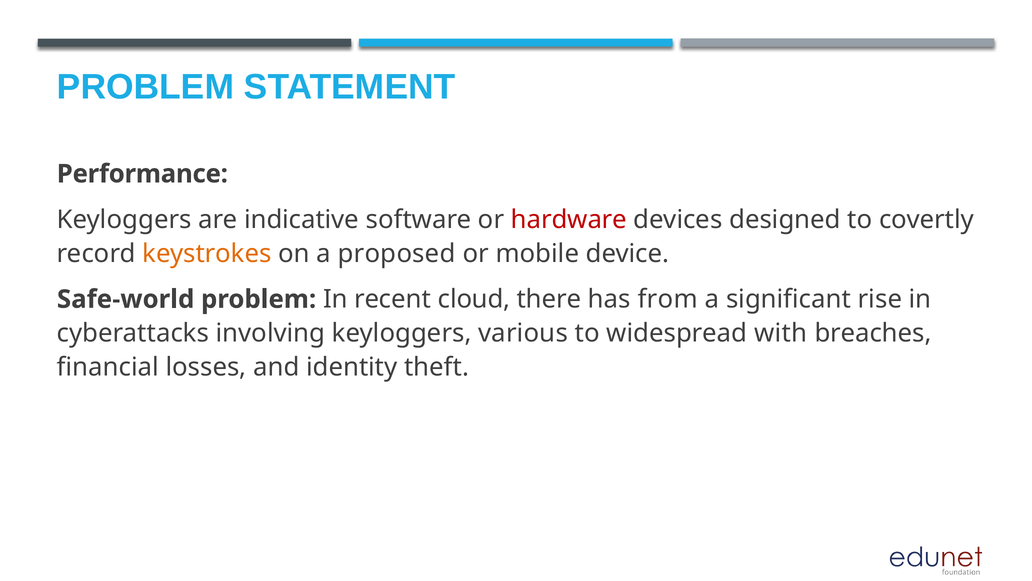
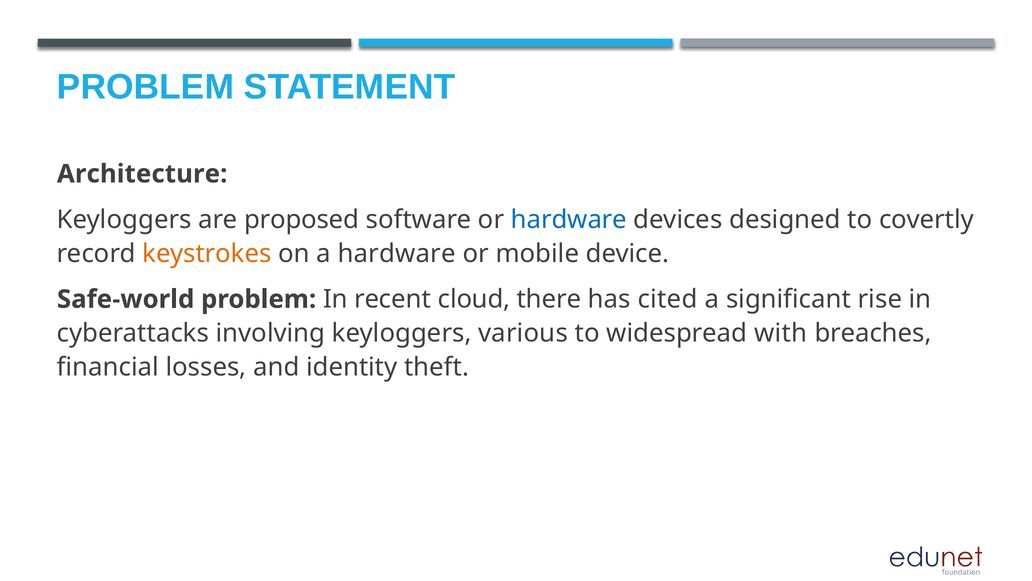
Performance: Performance -> Architecture
indicative: indicative -> proposed
hardware at (569, 219) colour: red -> blue
a proposed: proposed -> hardware
from: from -> cited
